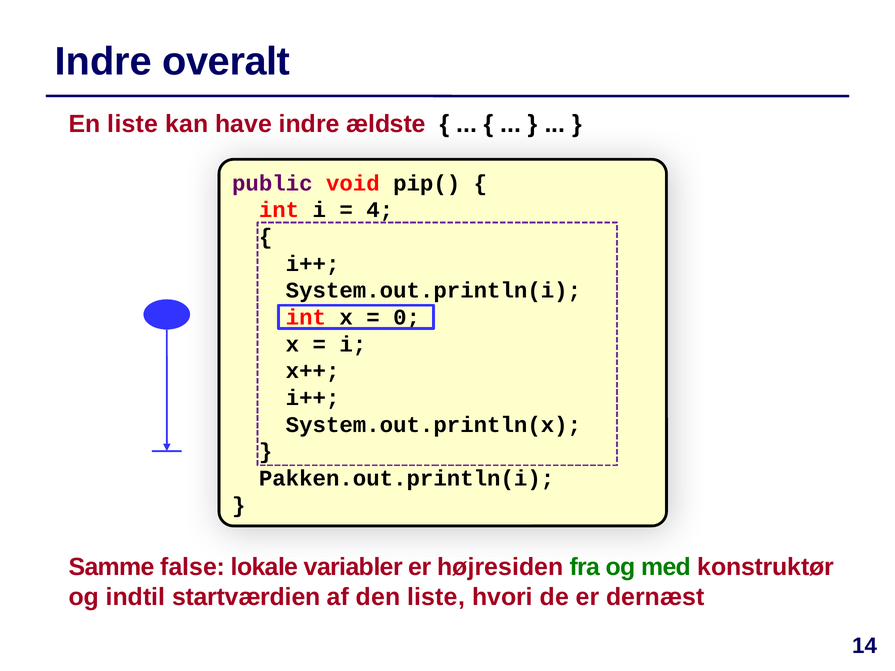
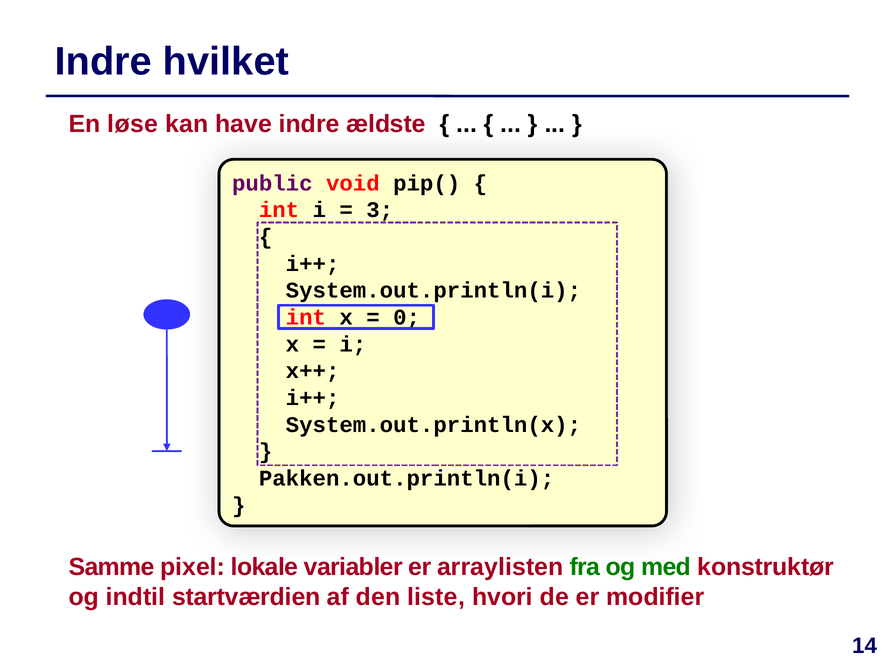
overalt: overalt -> hvilket
En liste: liste -> løse
4: 4 -> 3
false: false -> pixel
højresiden: højresiden -> arraylisten
dernæst: dernæst -> modifier
